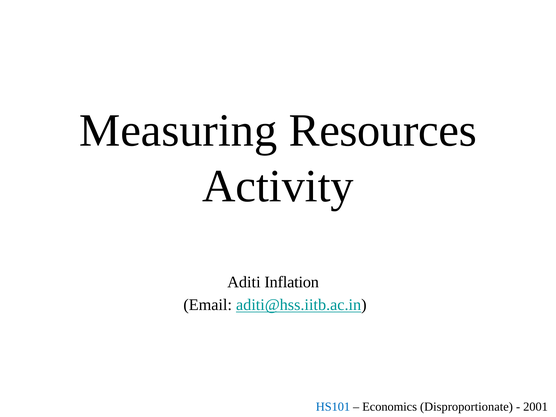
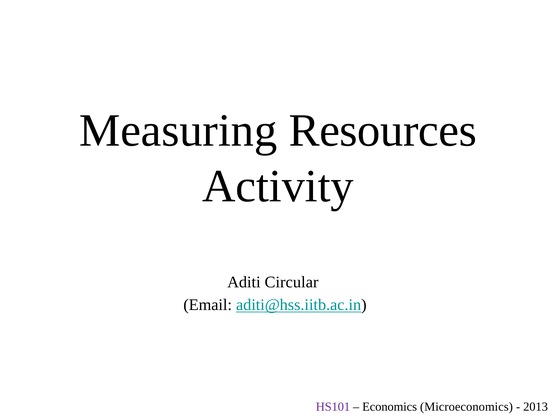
Inflation: Inflation -> Circular
HS101 colour: blue -> purple
Disproportionate: Disproportionate -> Microeconomics
2001: 2001 -> 2013
